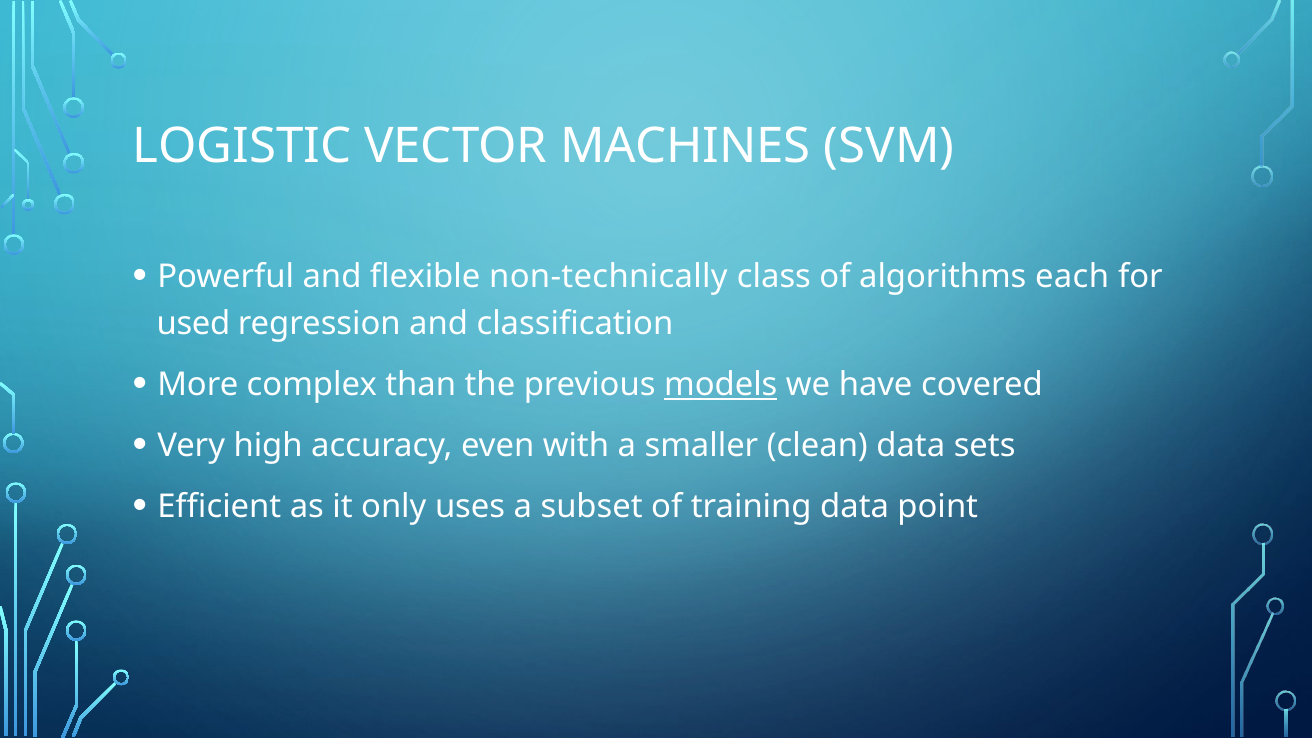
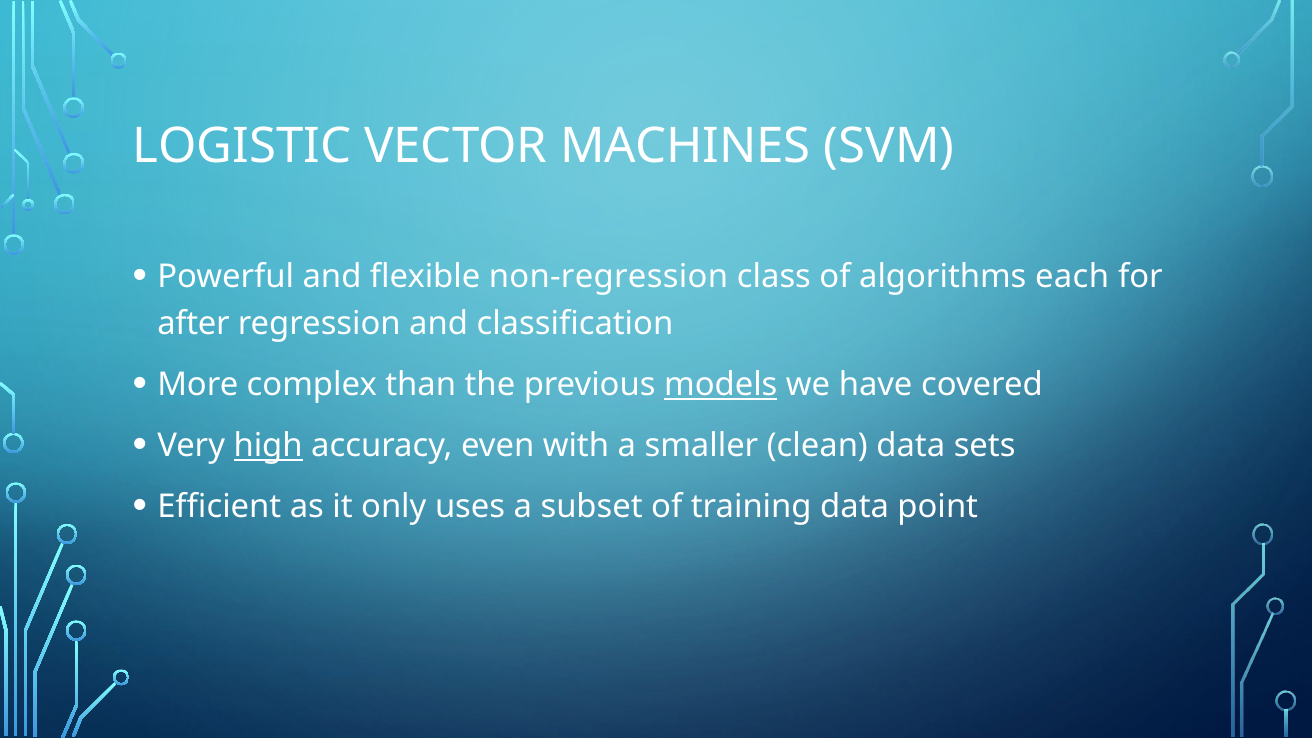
non-technically: non-technically -> non-regression
used: used -> after
high underline: none -> present
